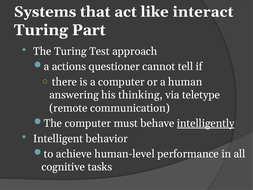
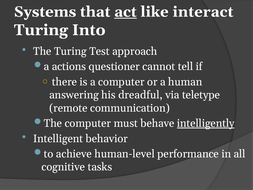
act underline: none -> present
Part: Part -> Into
thinking: thinking -> dreadful
